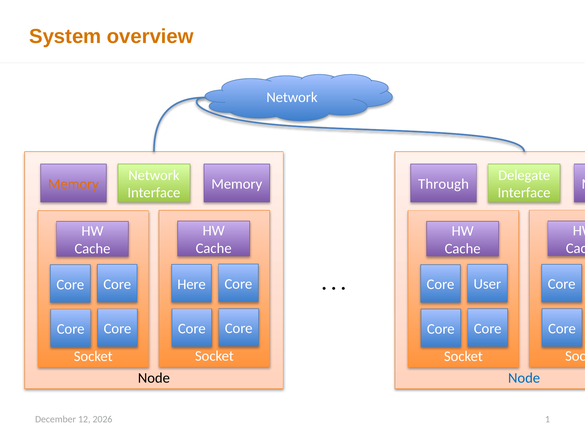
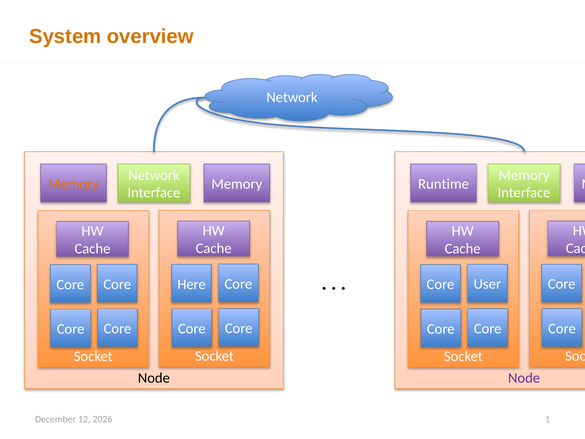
Delegate at (524, 175): Delegate -> Memory
Through: Through -> Runtime
Node at (524, 378) colour: blue -> purple
